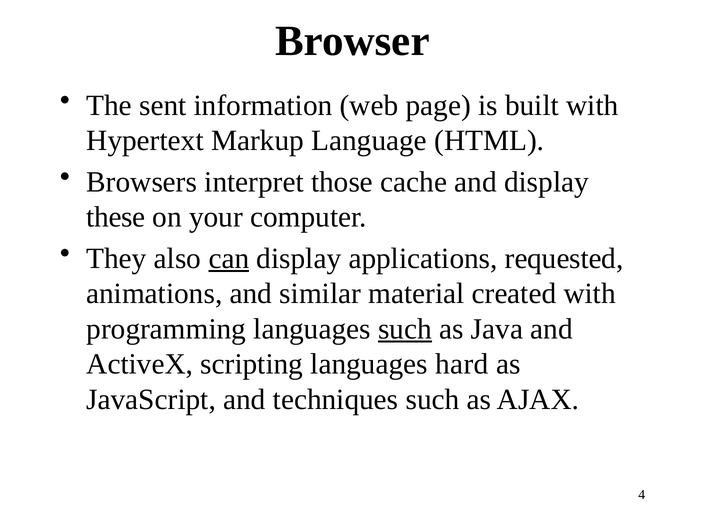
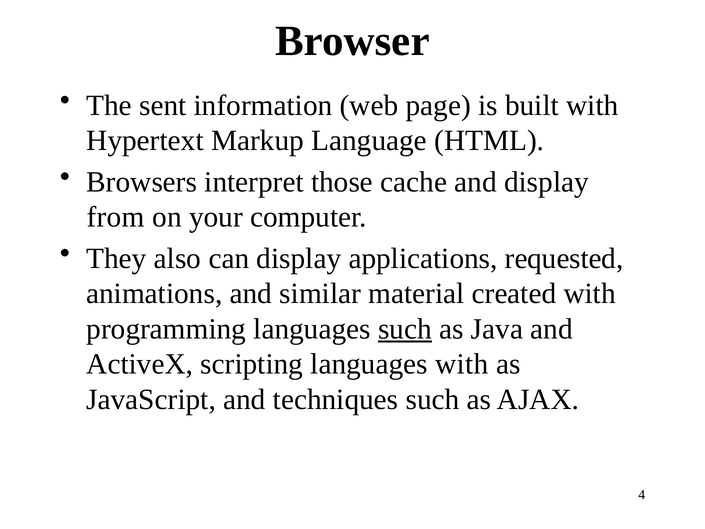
these: these -> from
can underline: present -> none
languages hard: hard -> with
